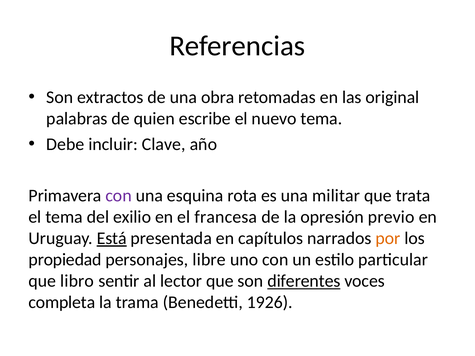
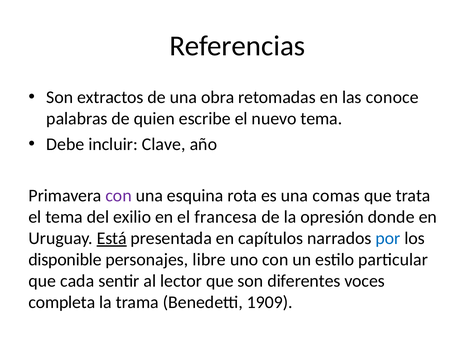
original: original -> conoce
militar: militar -> comas
previo: previo -> donde
por colour: orange -> blue
propiedad: propiedad -> disponible
libro: libro -> cada
diferentes underline: present -> none
1926: 1926 -> 1909
